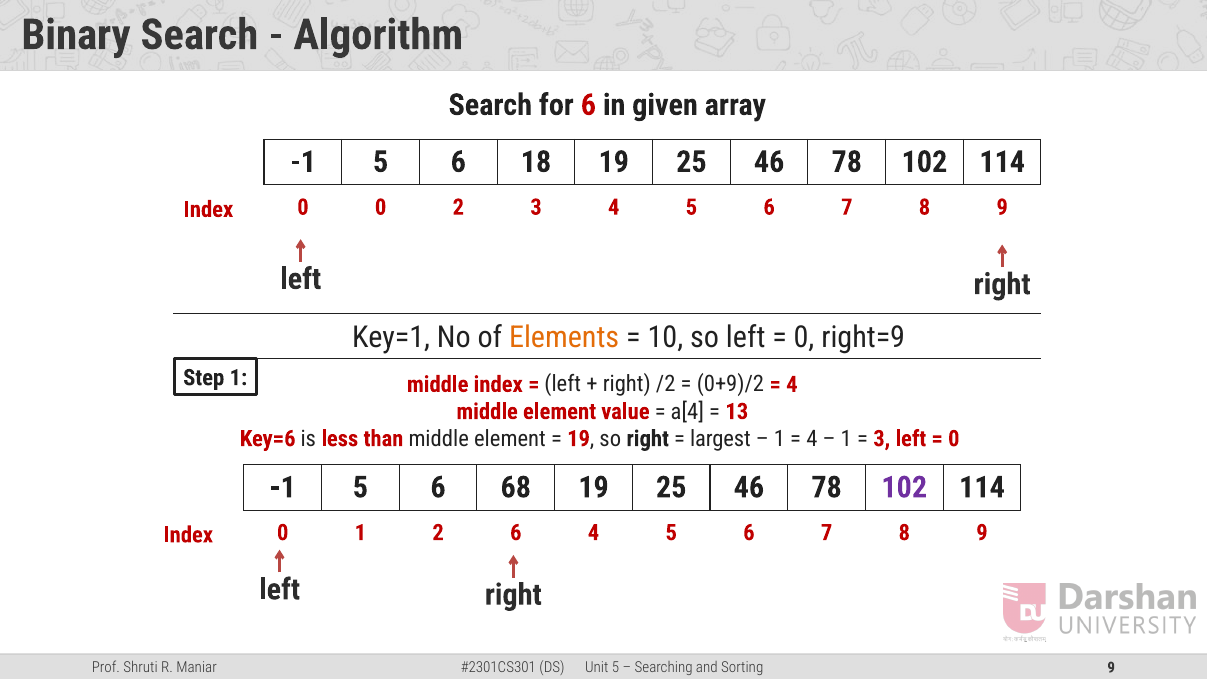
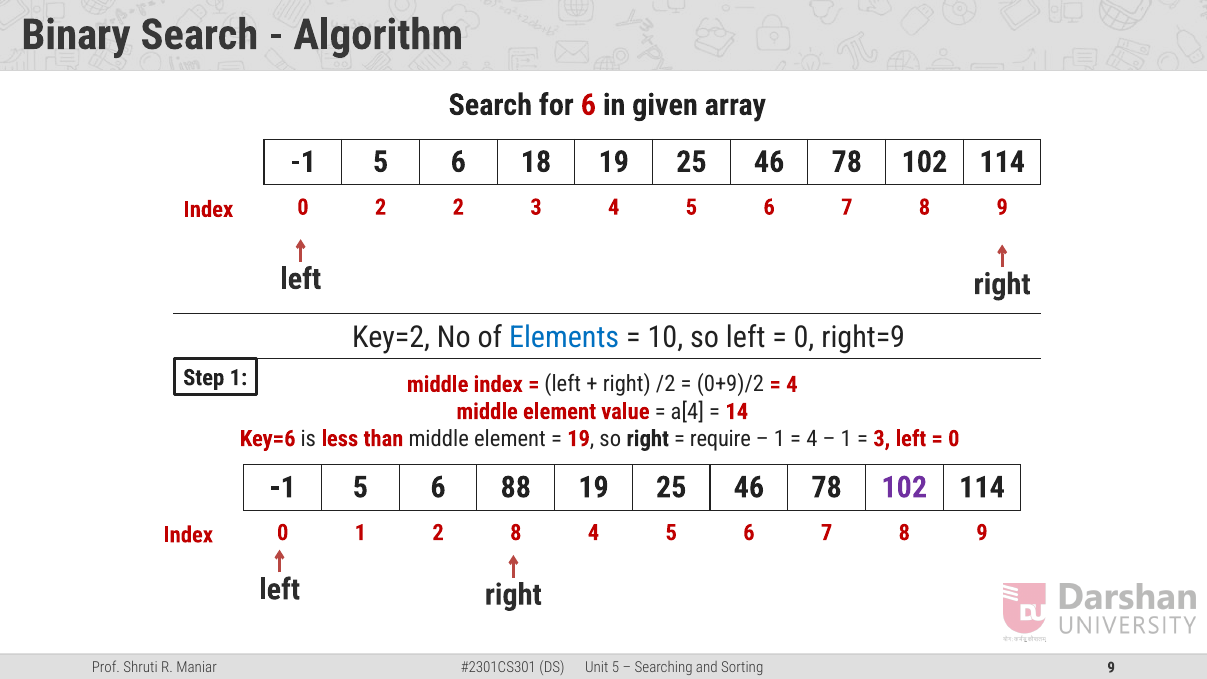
0 0: 0 -> 2
Key=1: Key=1 -> Key=2
Elements colour: orange -> blue
13: 13 -> 14
largest: largest -> require
68: 68 -> 88
2 6: 6 -> 8
